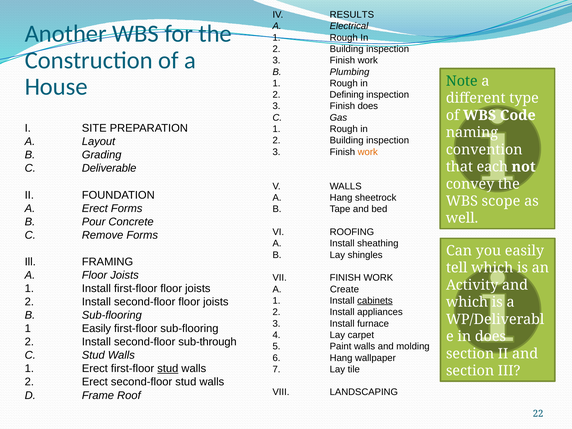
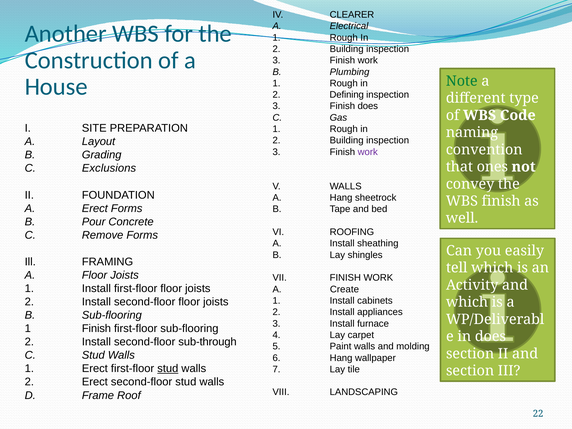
RESULTS: RESULTS -> CLEARER
work at (368, 152) colour: orange -> purple
each: each -> ones
Deliverable: Deliverable -> Exclusions
WBS scope: scope -> finish
cabinets underline: present -> none
1 Easily: Easily -> Finish
